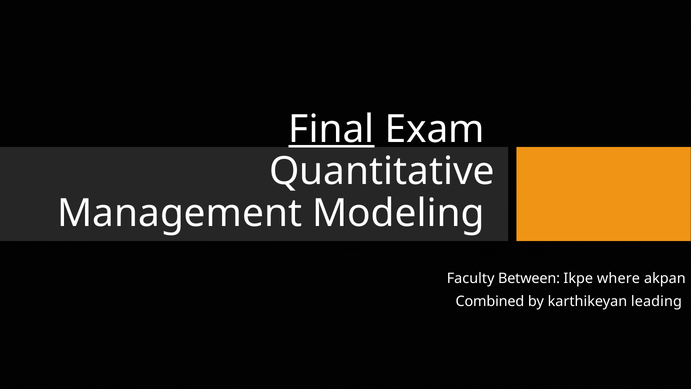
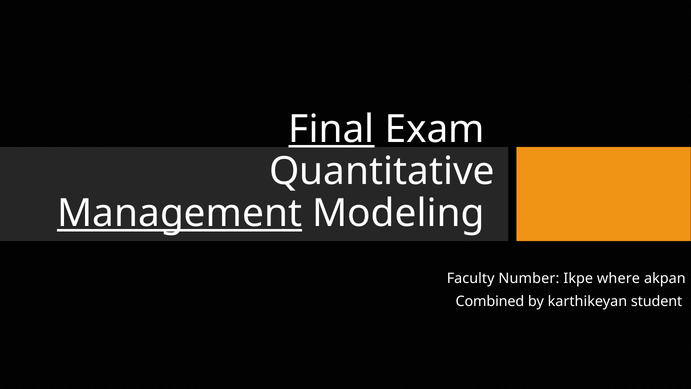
Management underline: none -> present
Between: Between -> Number
leading: leading -> student
